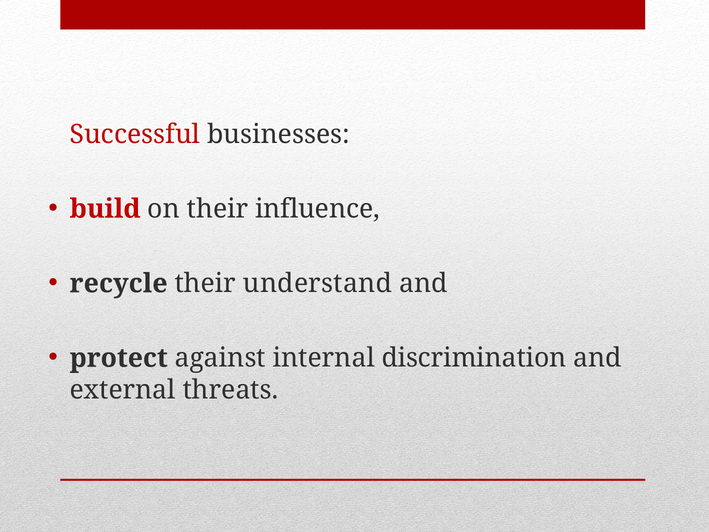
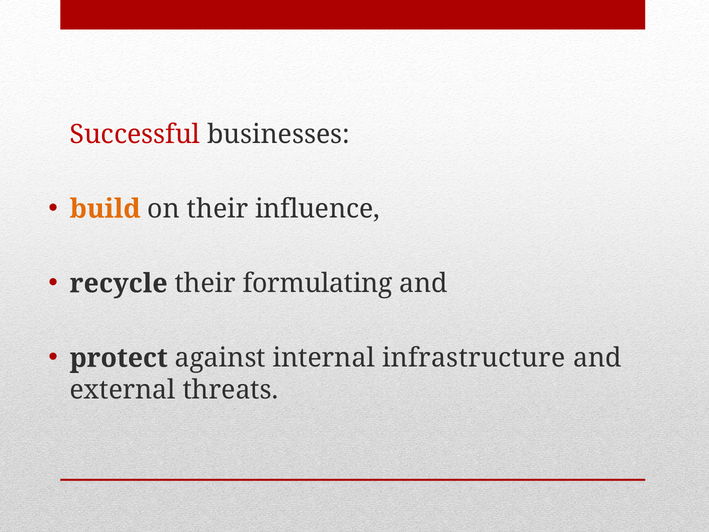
build colour: red -> orange
understand: understand -> formulating
discrimination: discrimination -> infrastructure
